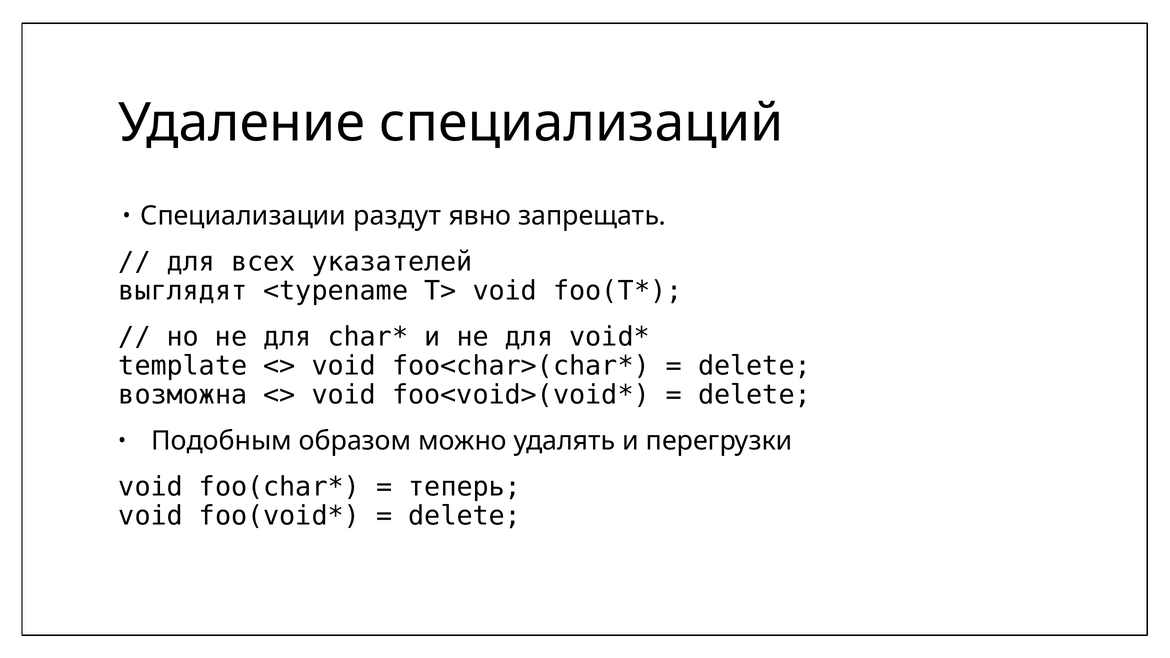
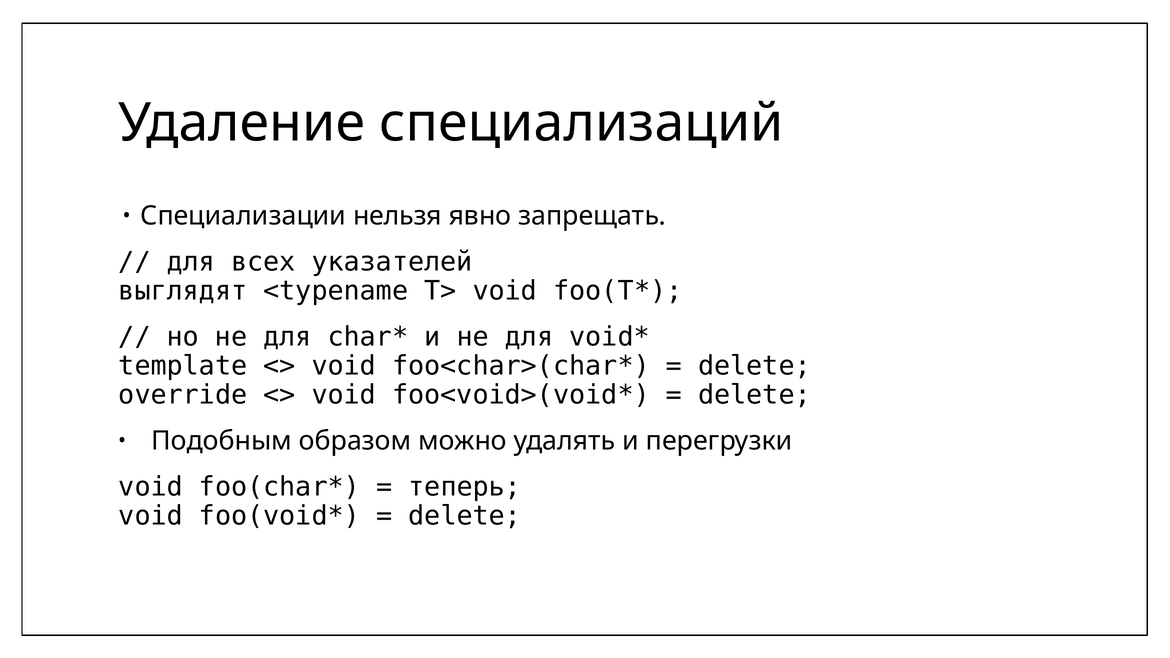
раздут: раздут -> нельзя
возможна: возможна -> override
